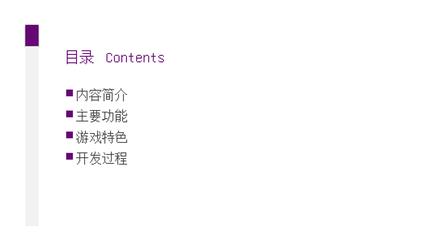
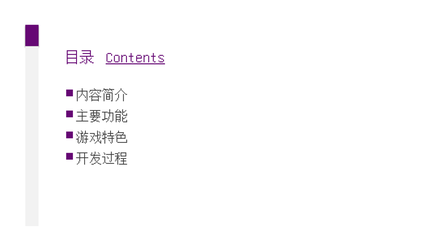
Contents underline: none -> present
